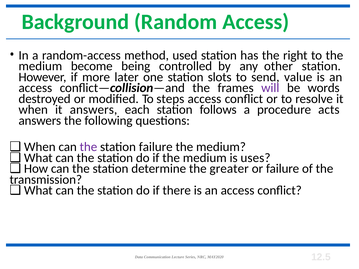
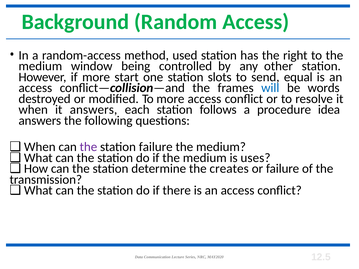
become: become -> window
later: later -> start
value: value -> equal
will colour: purple -> blue
To steps: steps -> more
acts: acts -> idea
greater: greater -> creates
